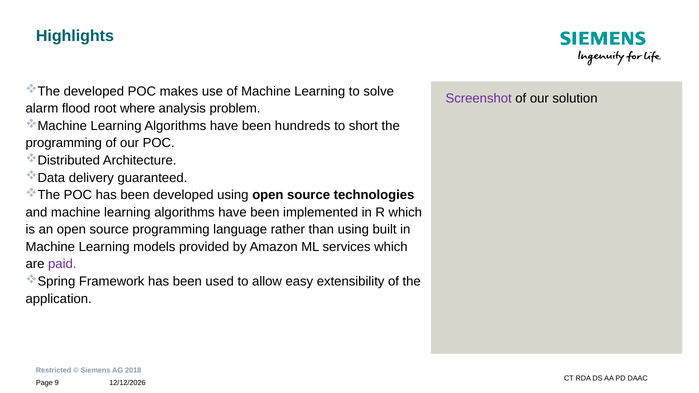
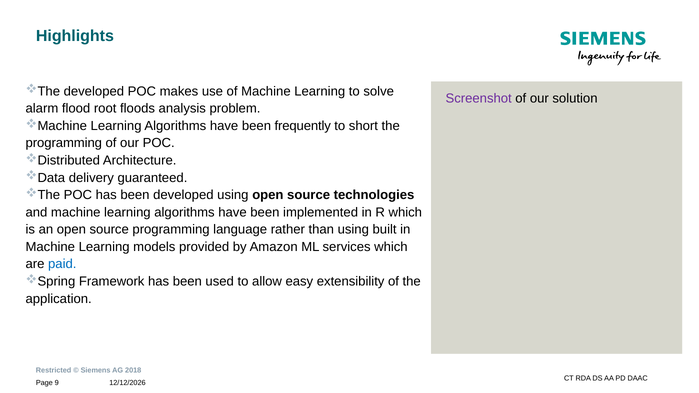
where: where -> floods
hundreds: hundreds -> frequently
paid colour: purple -> blue
